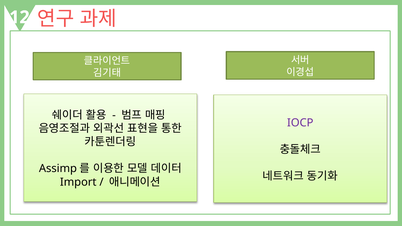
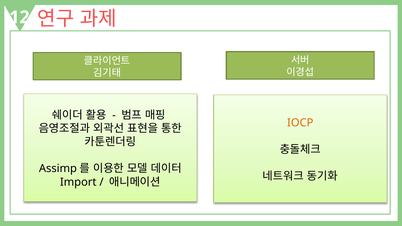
IOCP colour: purple -> orange
